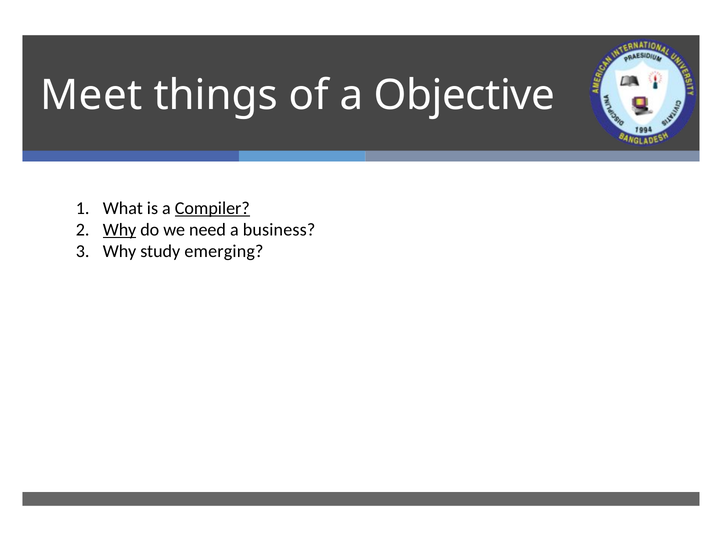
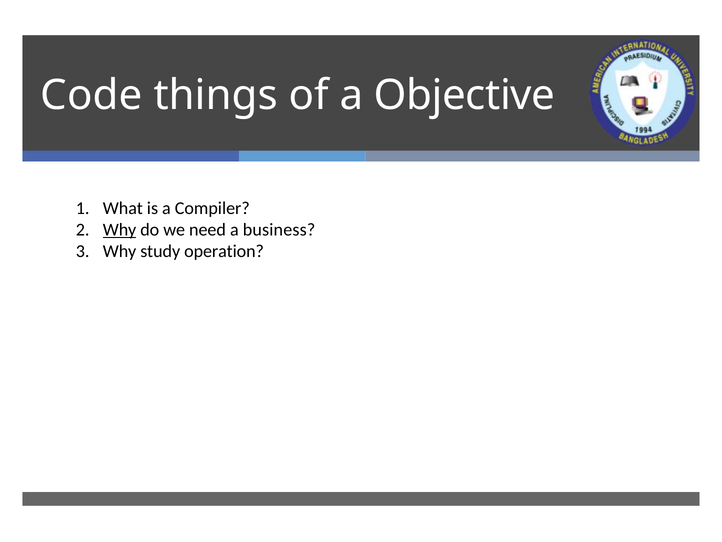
Meet: Meet -> Code
Compiler underline: present -> none
emerging: emerging -> operation
